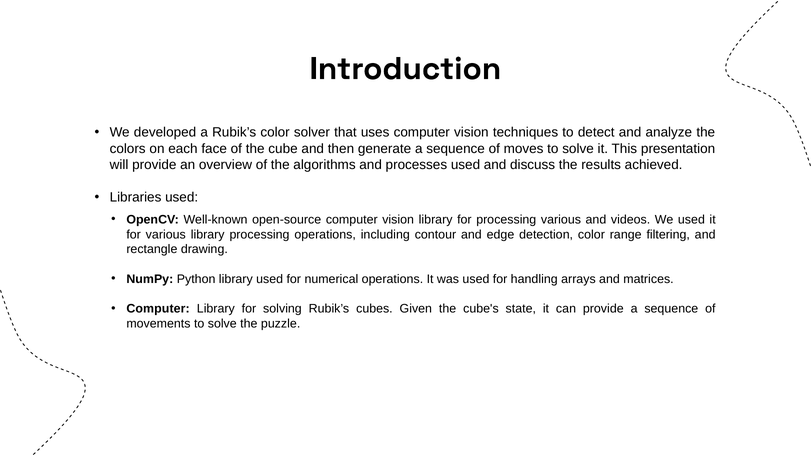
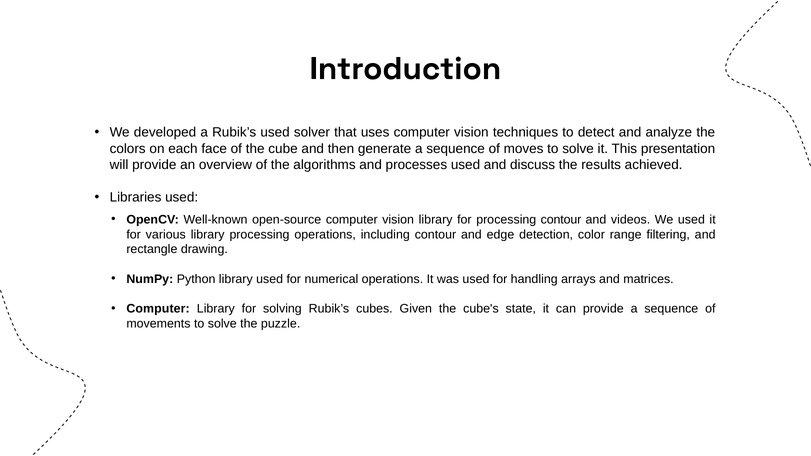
Rubik’s color: color -> used
processing various: various -> contour
